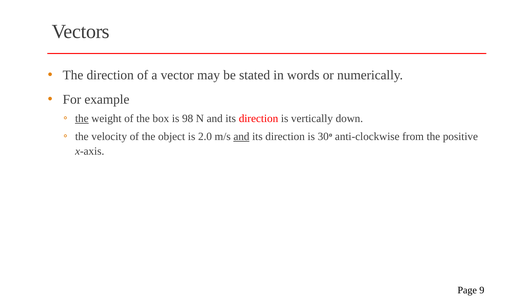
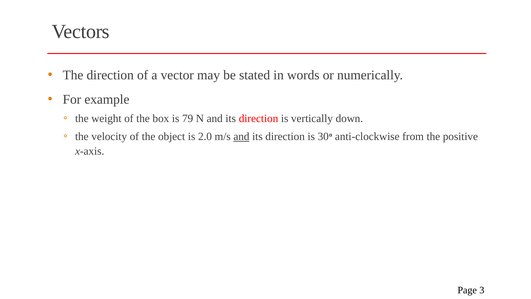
the at (82, 118) underline: present -> none
98: 98 -> 79
9: 9 -> 3
